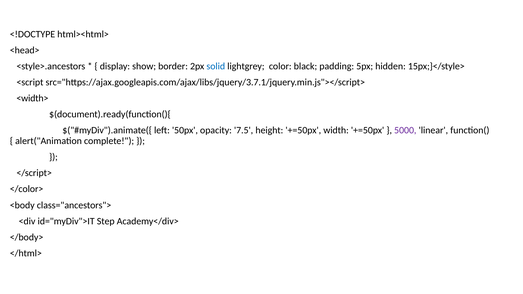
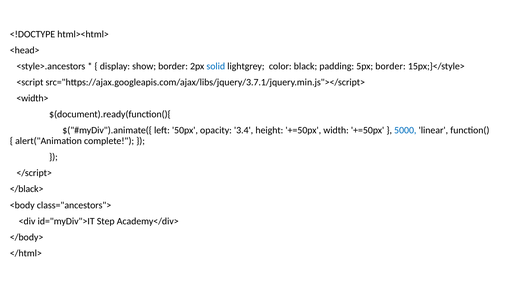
5px hidden: hidden -> border
7.5: 7.5 -> 3.4
5000 colour: purple -> blue
</color>: </color> -> </black>
